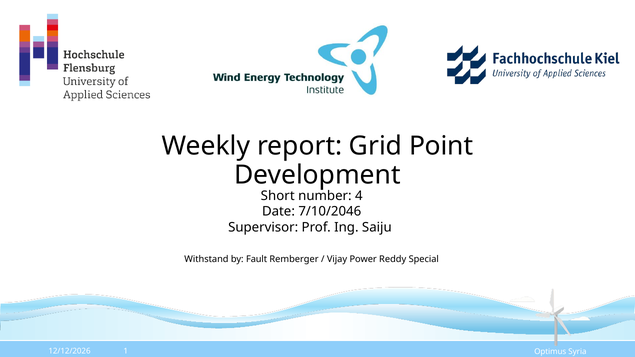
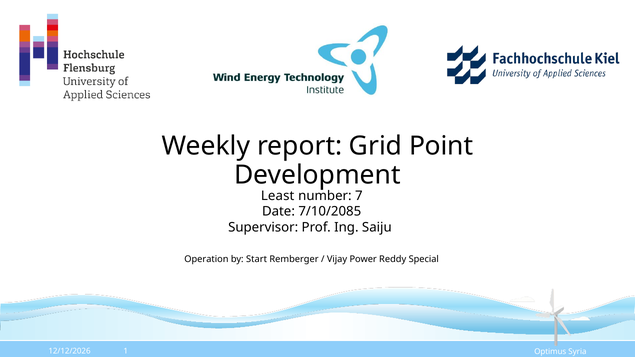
Short: Short -> Least
4: 4 -> 7
7/10/2046: 7/10/2046 -> 7/10/2085
Withstand: Withstand -> Operation
Fault: Fault -> Start
